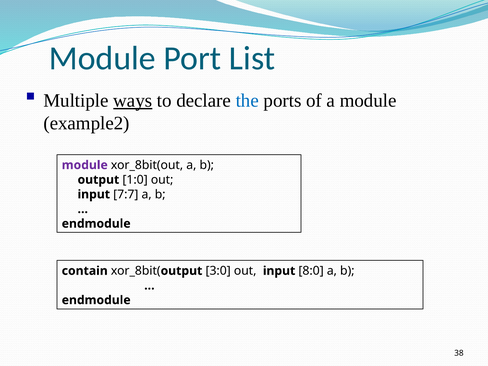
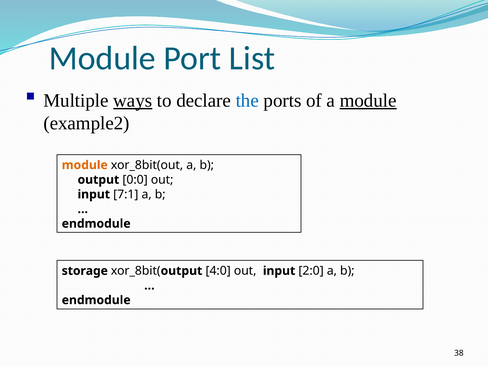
module at (368, 101) underline: none -> present
module at (85, 165) colour: purple -> orange
1:0: 1:0 -> 0:0
7:7: 7:7 -> 7:1
contain: contain -> storage
3:0: 3:0 -> 4:0
8:0: 8:0 -> 2:0
